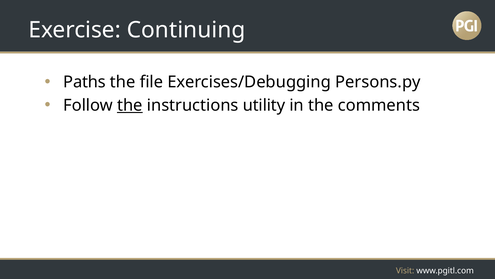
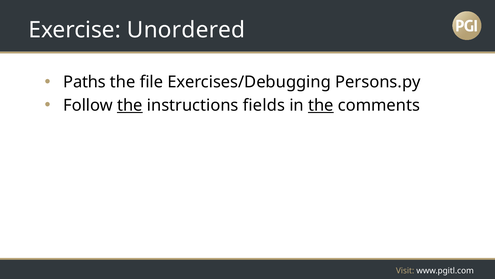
Continuing: Continuing -> Unordered
utility: utility -> fields
the at (321, 105) underline: none -> present
